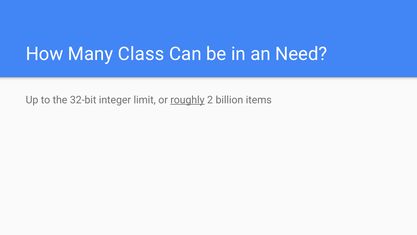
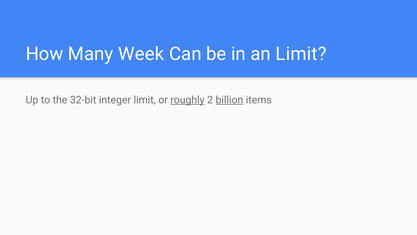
Class: Class -> Week
an Need: Need -> Limit
billion underline: none -> present
